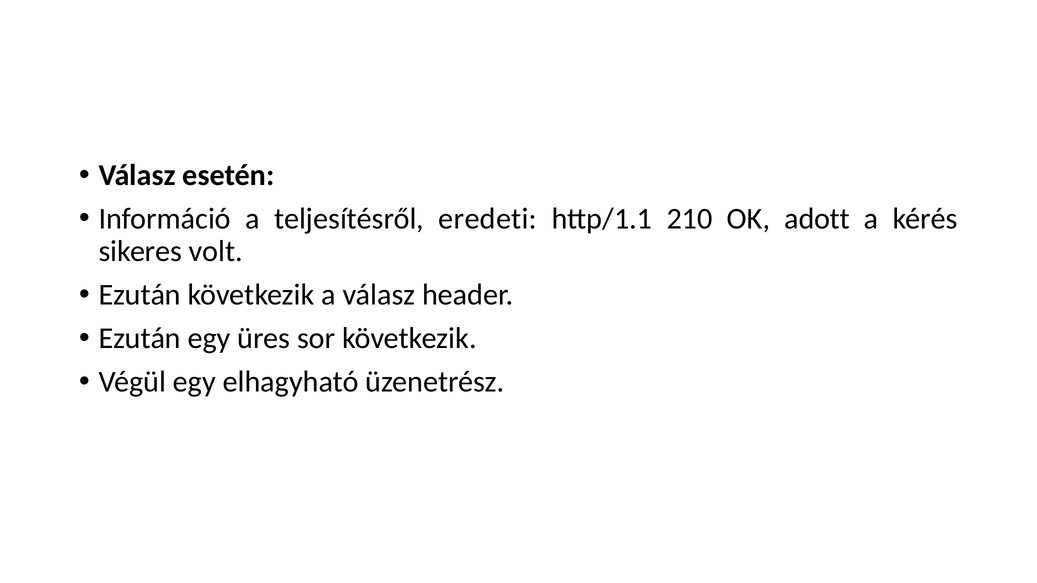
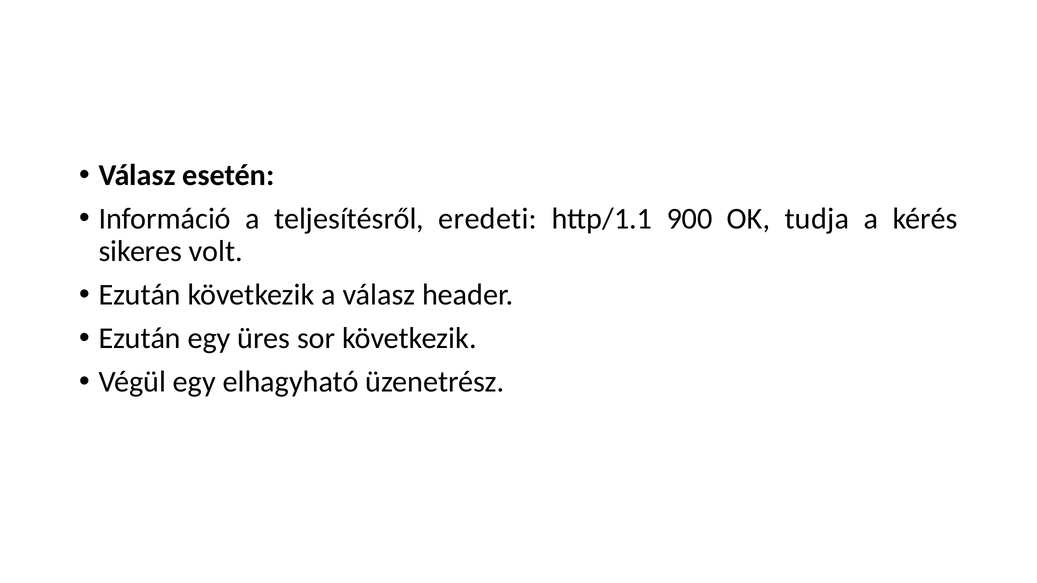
210: 210 -> 900
adott: adott -> tudja
